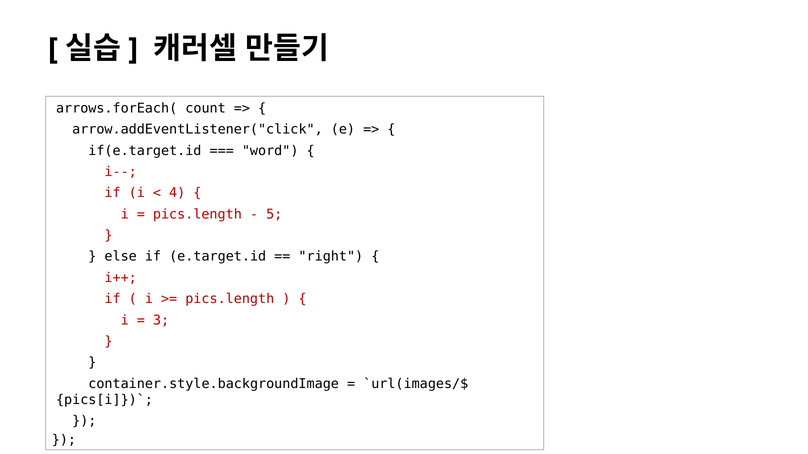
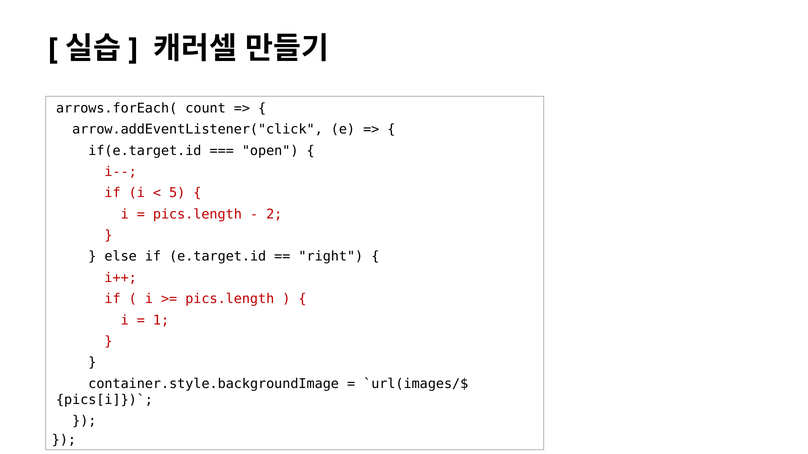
word: word -> open
4: 4 -> 5
5: 5 -> 2
3: 3 -> 1
